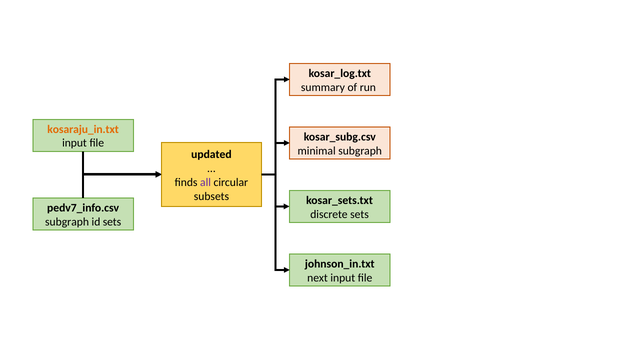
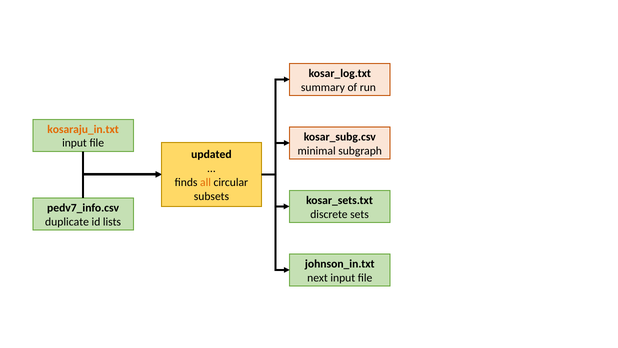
all colour: purple -> orange
subgraph at (67, 222): subgraph -> duplicate
id sets: sets -> lists
